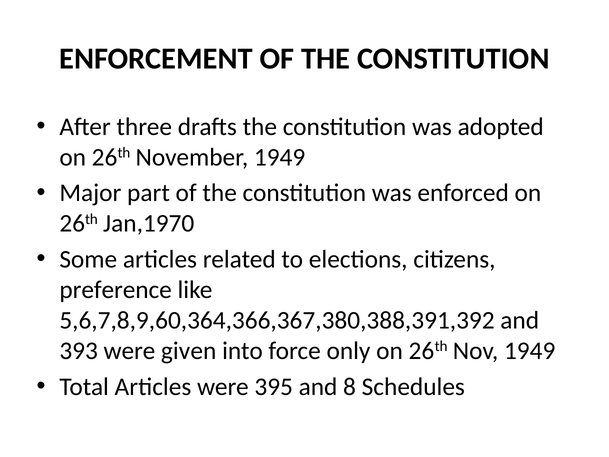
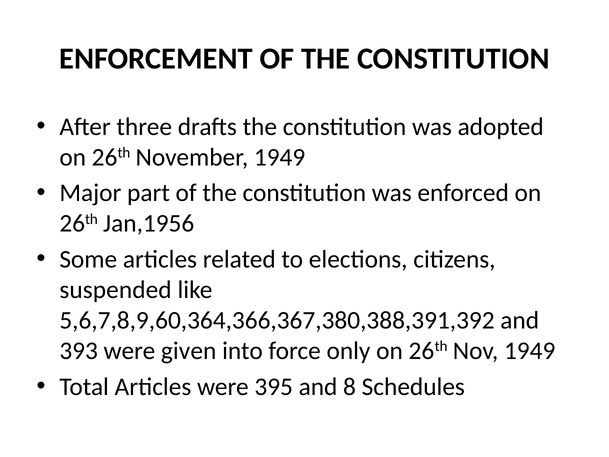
Jan,1970: Jan,1970 -> Jan,1956
preference: preference -> suspended
